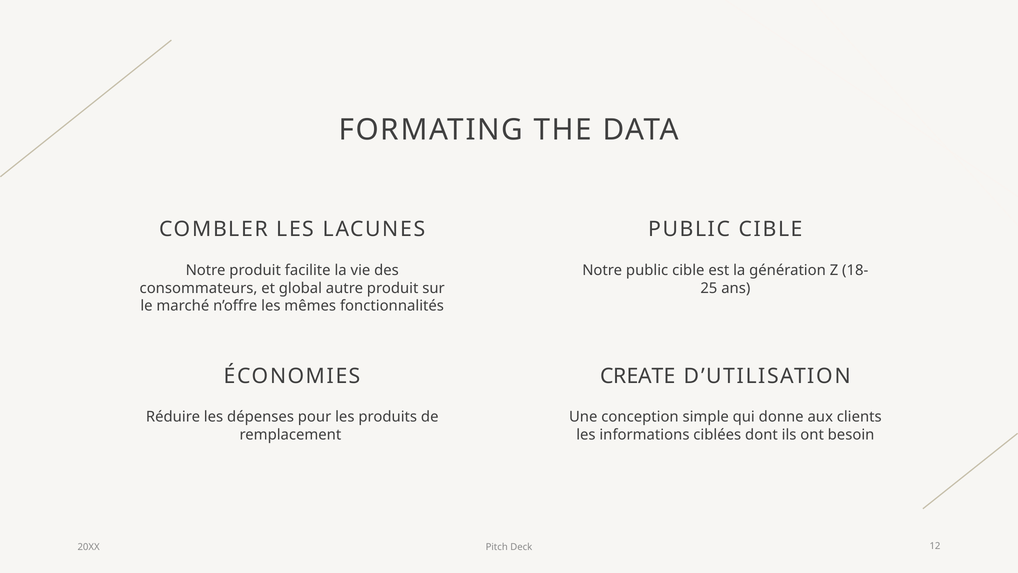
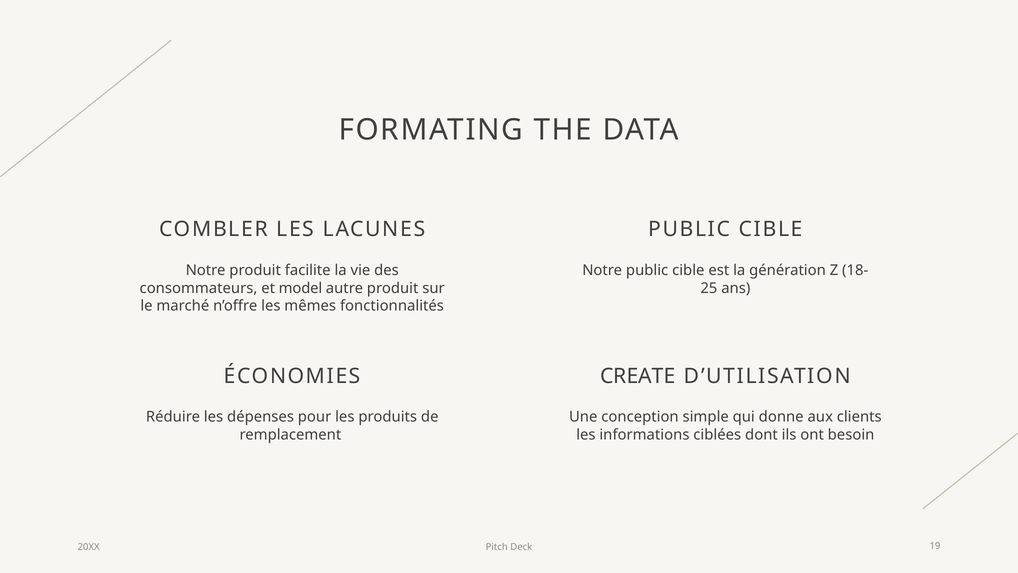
global: global -> model
12: 12 -> 19
